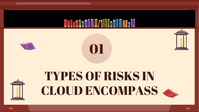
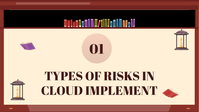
ENCOMPASS: ENCOMPASS -> IMPLEMENT
